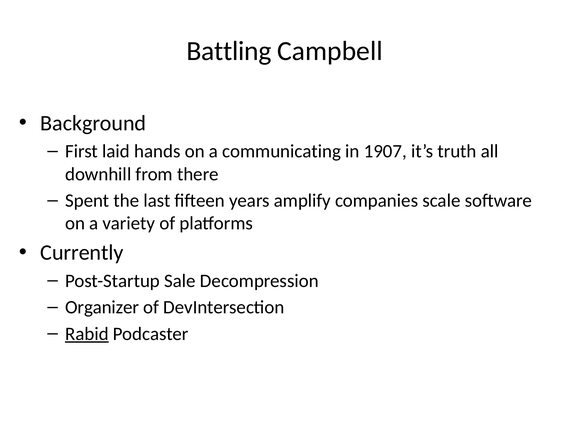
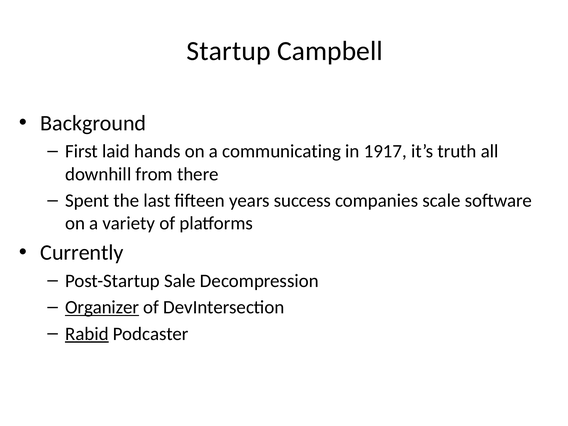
Battling: Battling -> Startup
1907: 1907 -> 1917
amplify: amplify -> success
Organizer underline: none -> present
